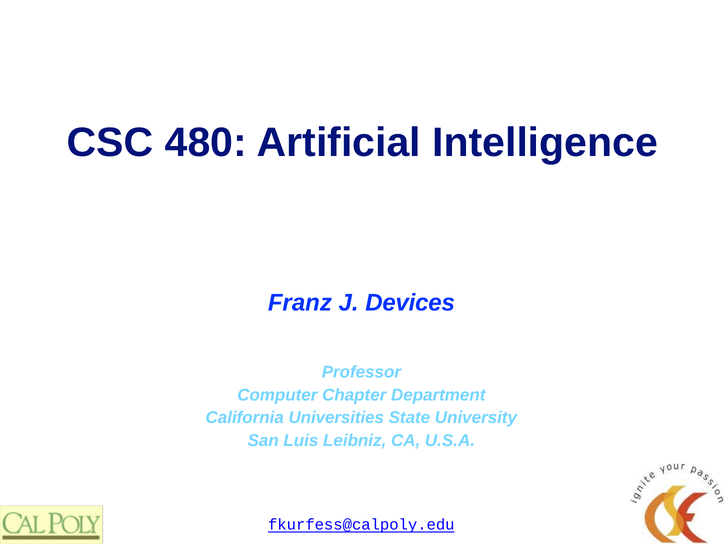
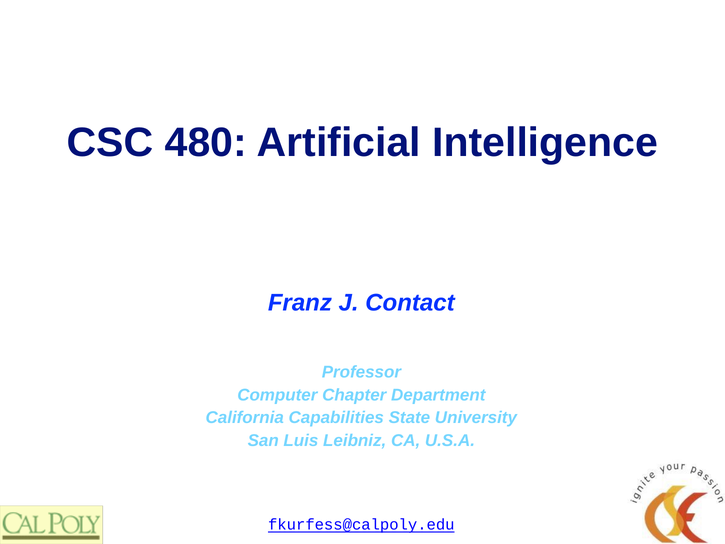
Devices: Devices -> Contact
Universities: Universities -> Capabilities
